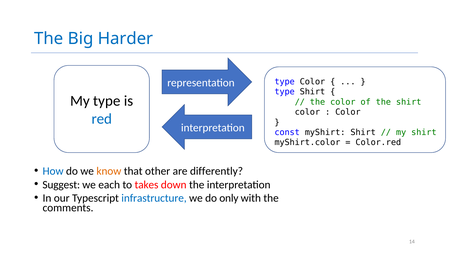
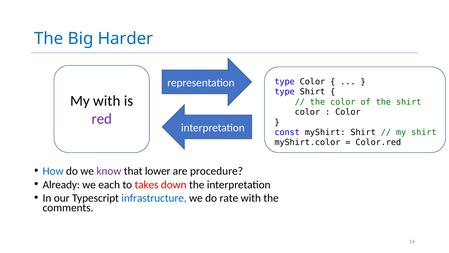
My type: type -> with
red colour: blue -> purple
know colour: orange -> purple
other: other -> lower
differently: differently -> procedure
Suggest: Suggest -> Already
only: only -> rate
